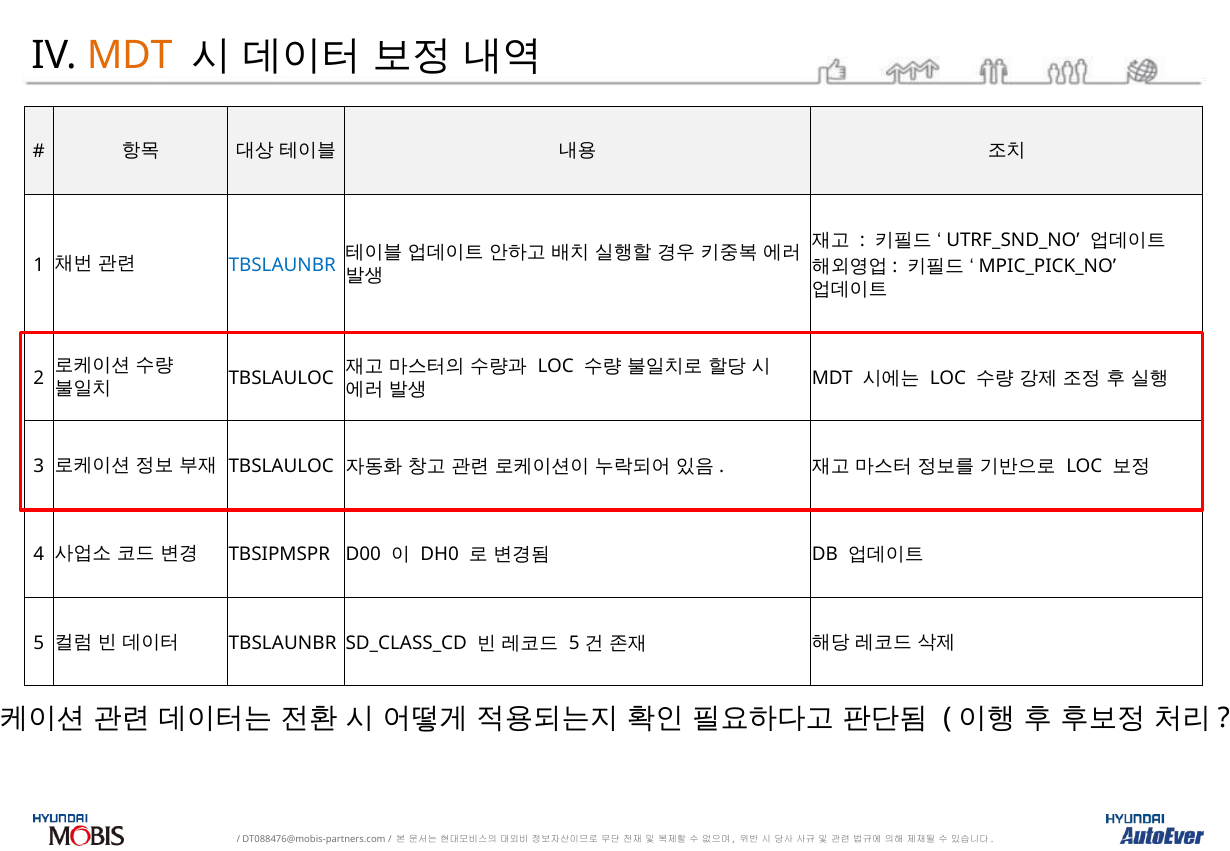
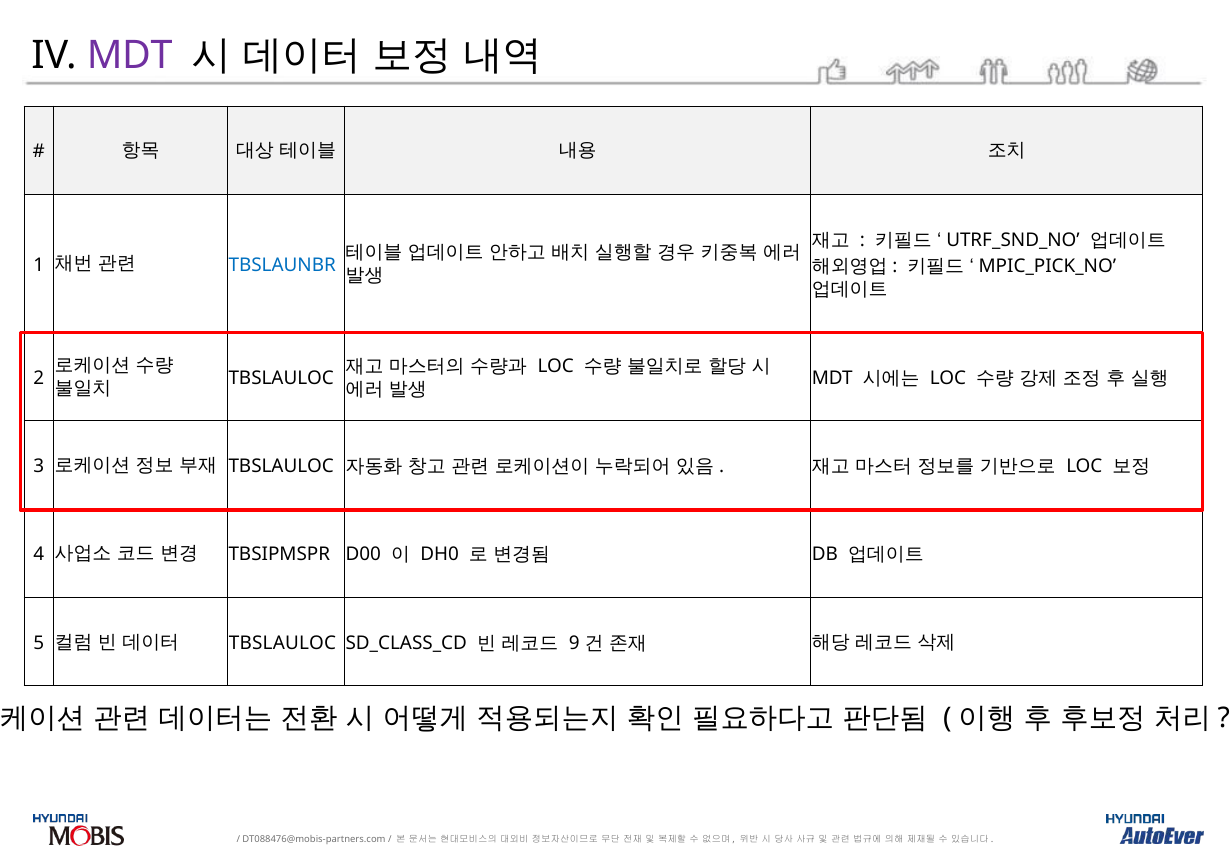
MDT at (130, 55) colour: orange -> purple
TBSLAUNBR at (283, 643): TBSLAUNBR -> TBSLAULOC
5 at (574, 643): 5 -> 9
